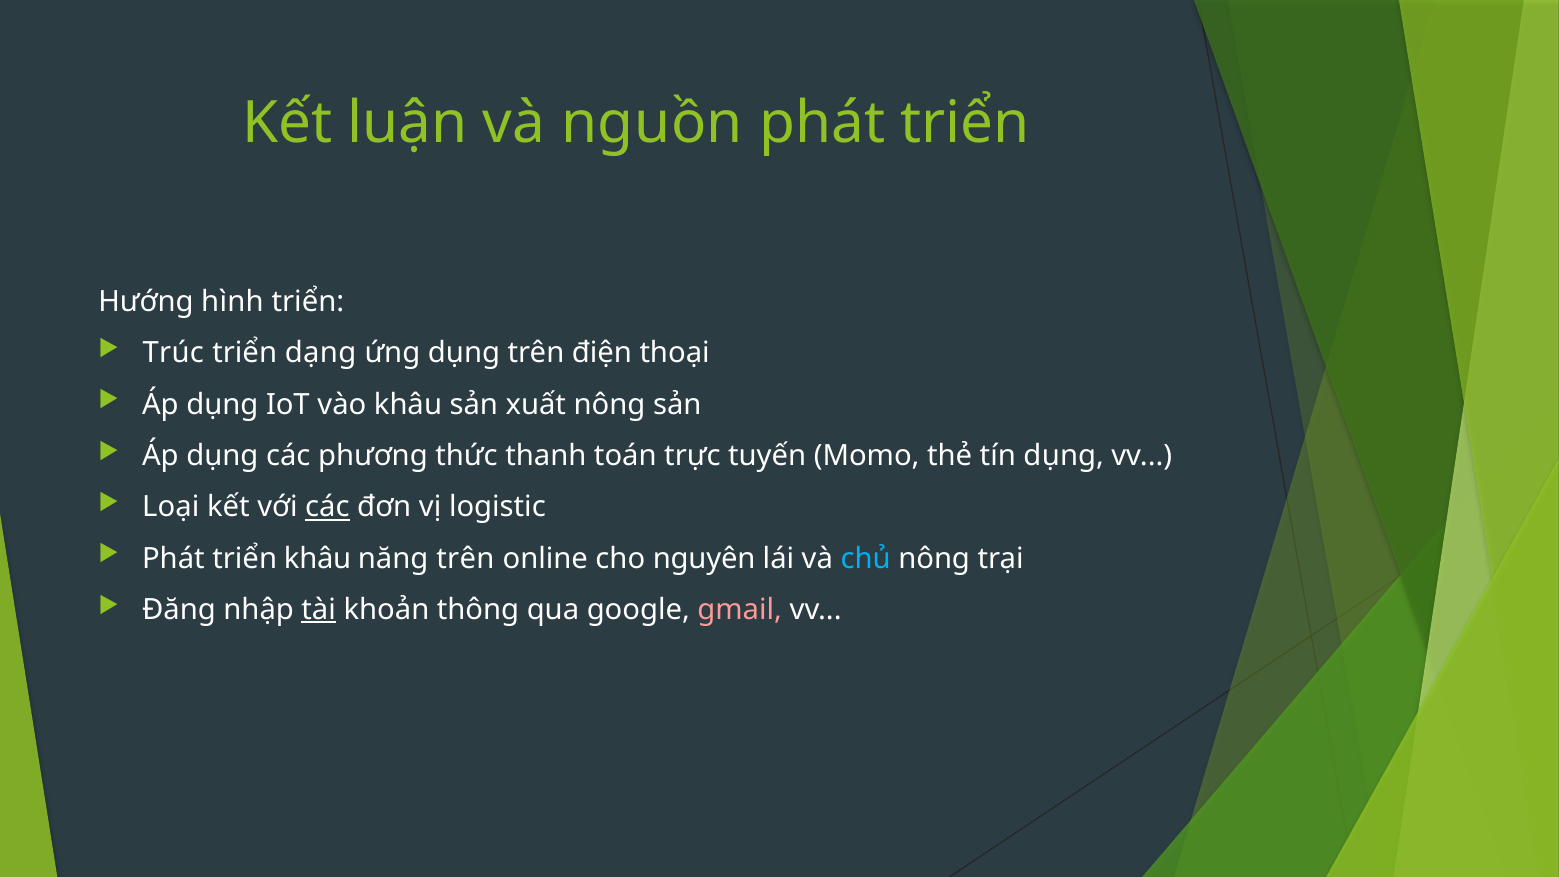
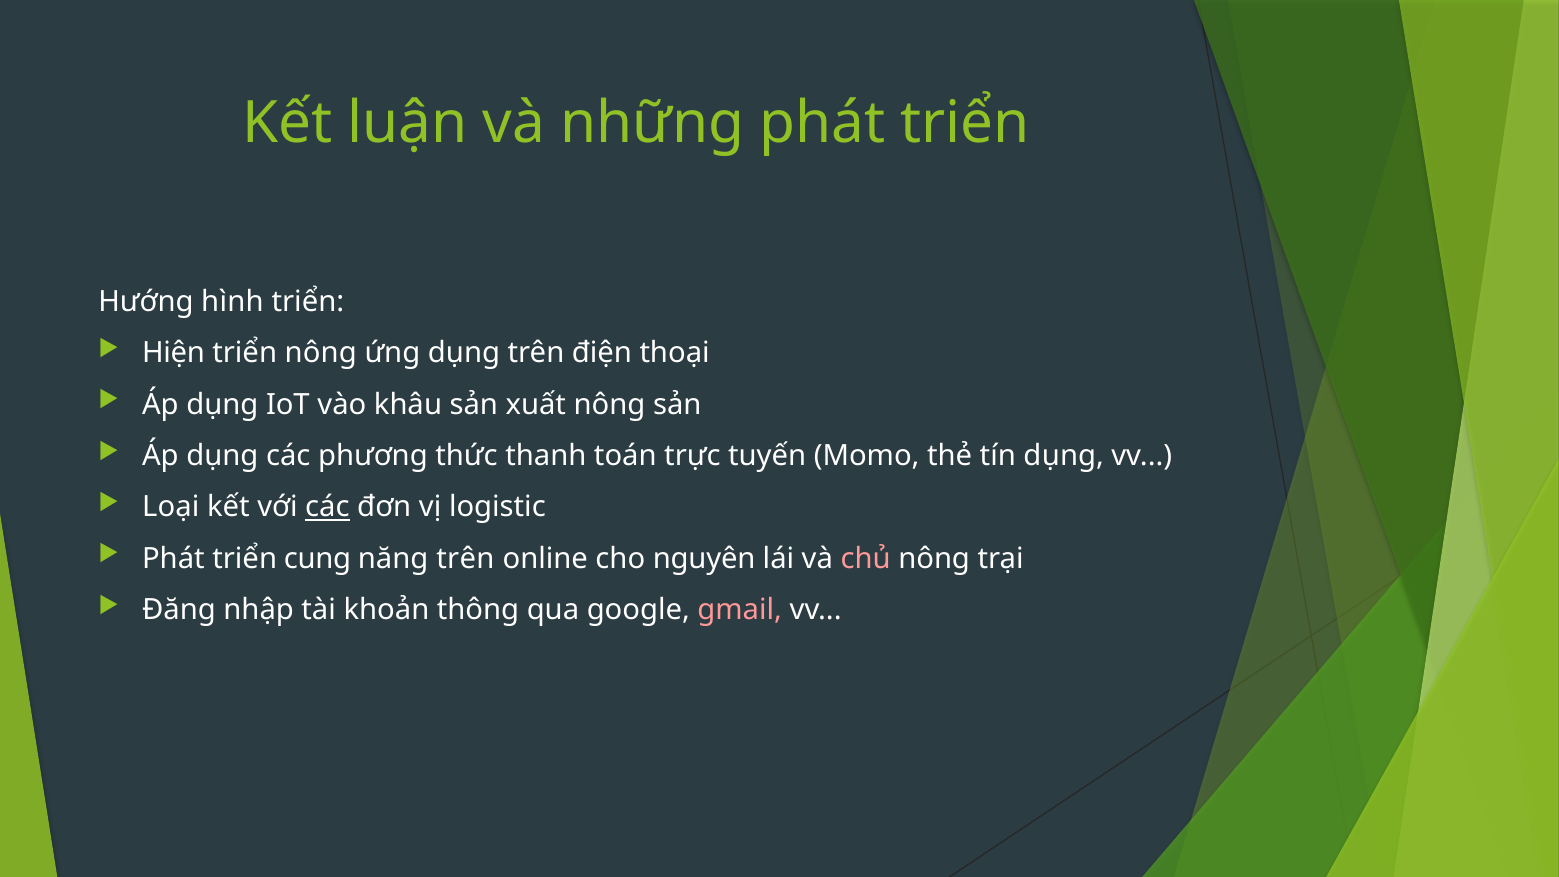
nguồn: nguồn -> những
Trúc: Trúc -> Hiện
triển dạng: dạng -> nông
triển khâu: khâu -> cung
chủ colour: light blue -> pink
tài underline: present -> none
